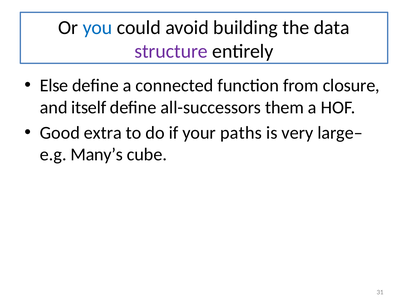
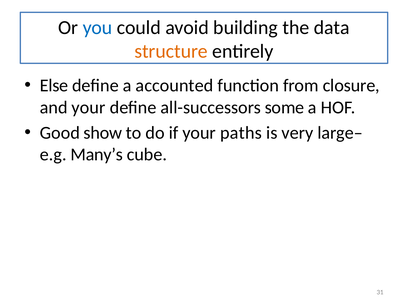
structure colour: purple -> orange
connected: connected -> accounted
and itself: itself -> your
them: them -> some
extra: extra -> show
